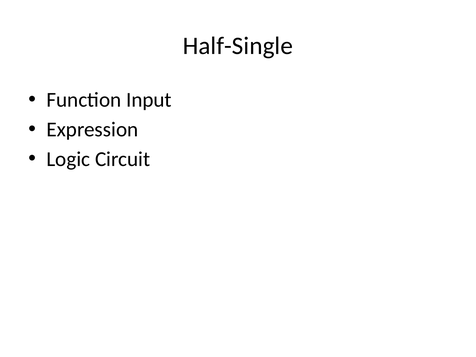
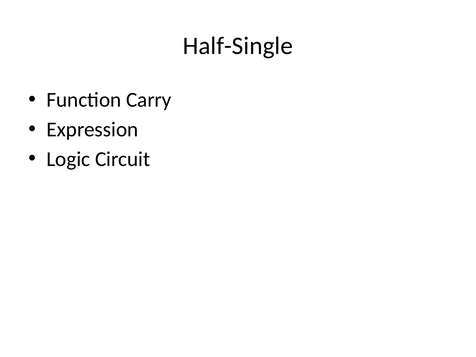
Input: Input -> Carry
